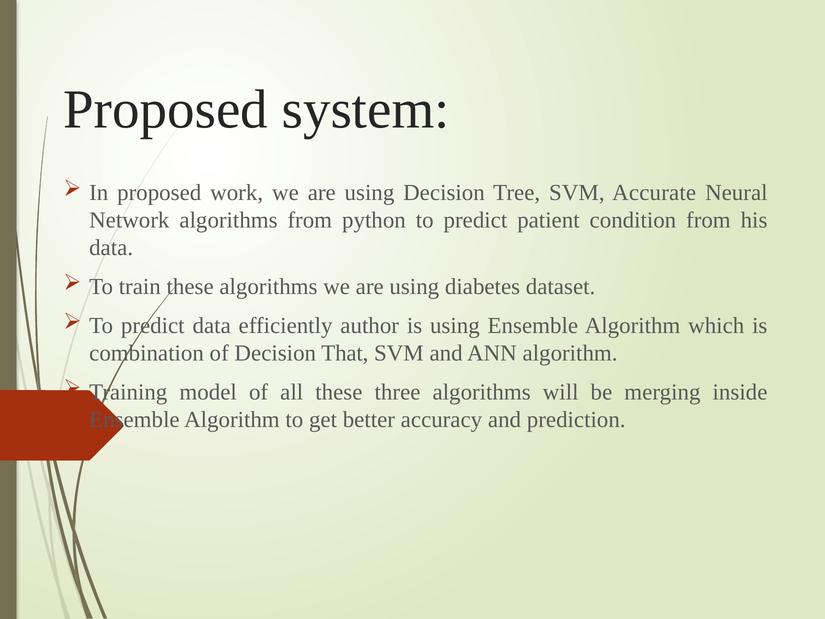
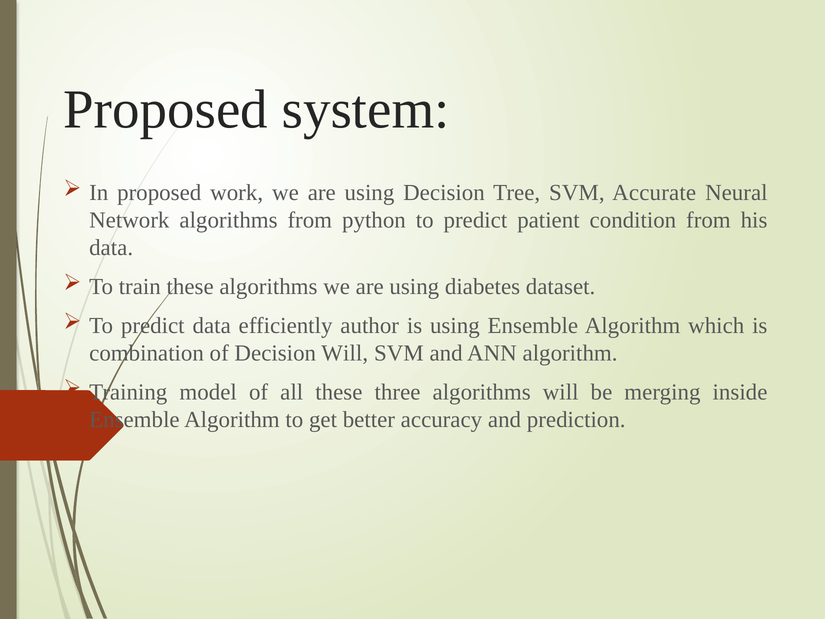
Decision That: That -> Will
